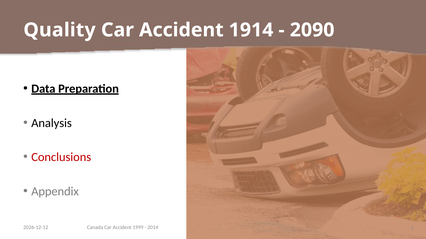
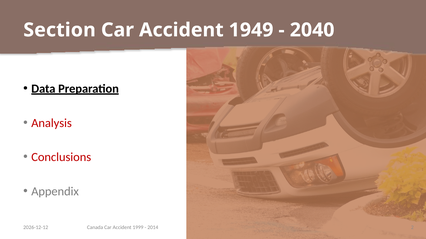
Quality: Quality -> Section
1914: 1914 -> 1949
2090: 2090 -> 2040
Analysis colour: black -> red
